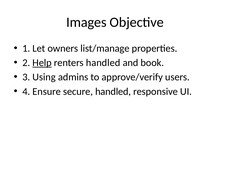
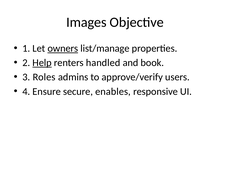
owners underline: none -> present
Using: Using -> Roles
secure handled: handled -> enables
